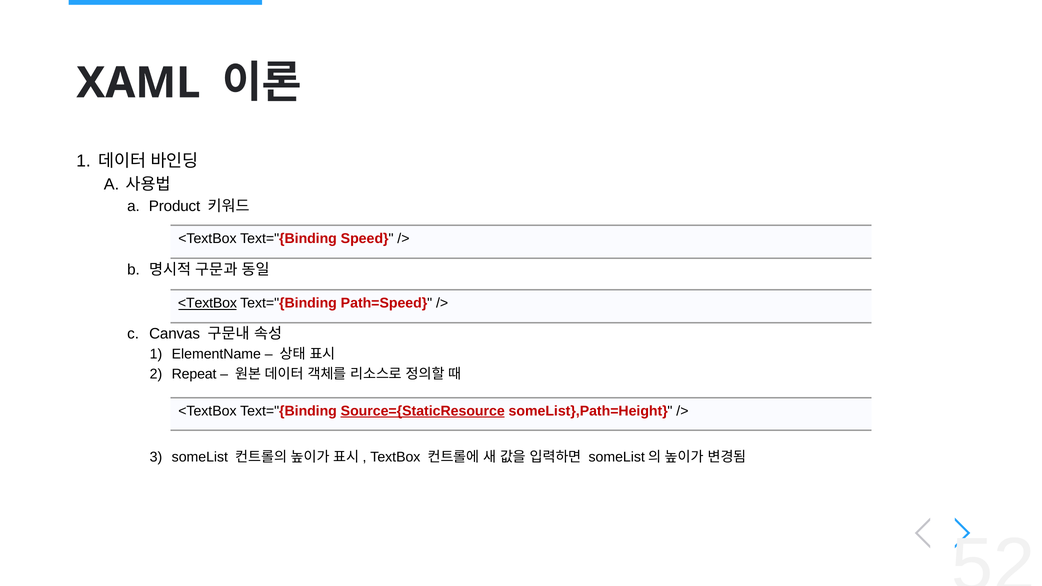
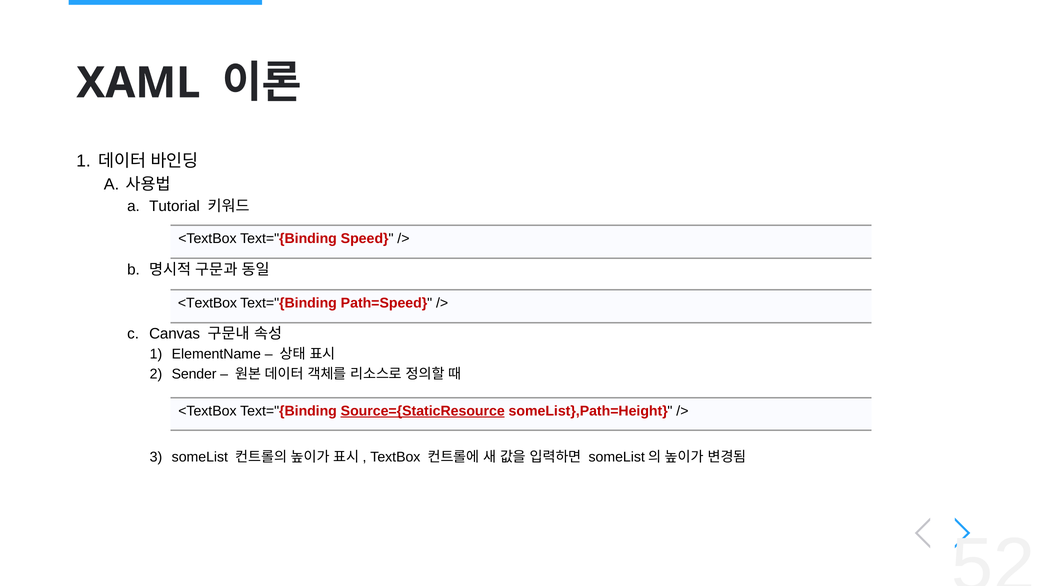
Product: Product -> Tutorial
<TextBox at (207, 303) underline: present -> none
Repeat: Repeat -> Sender
